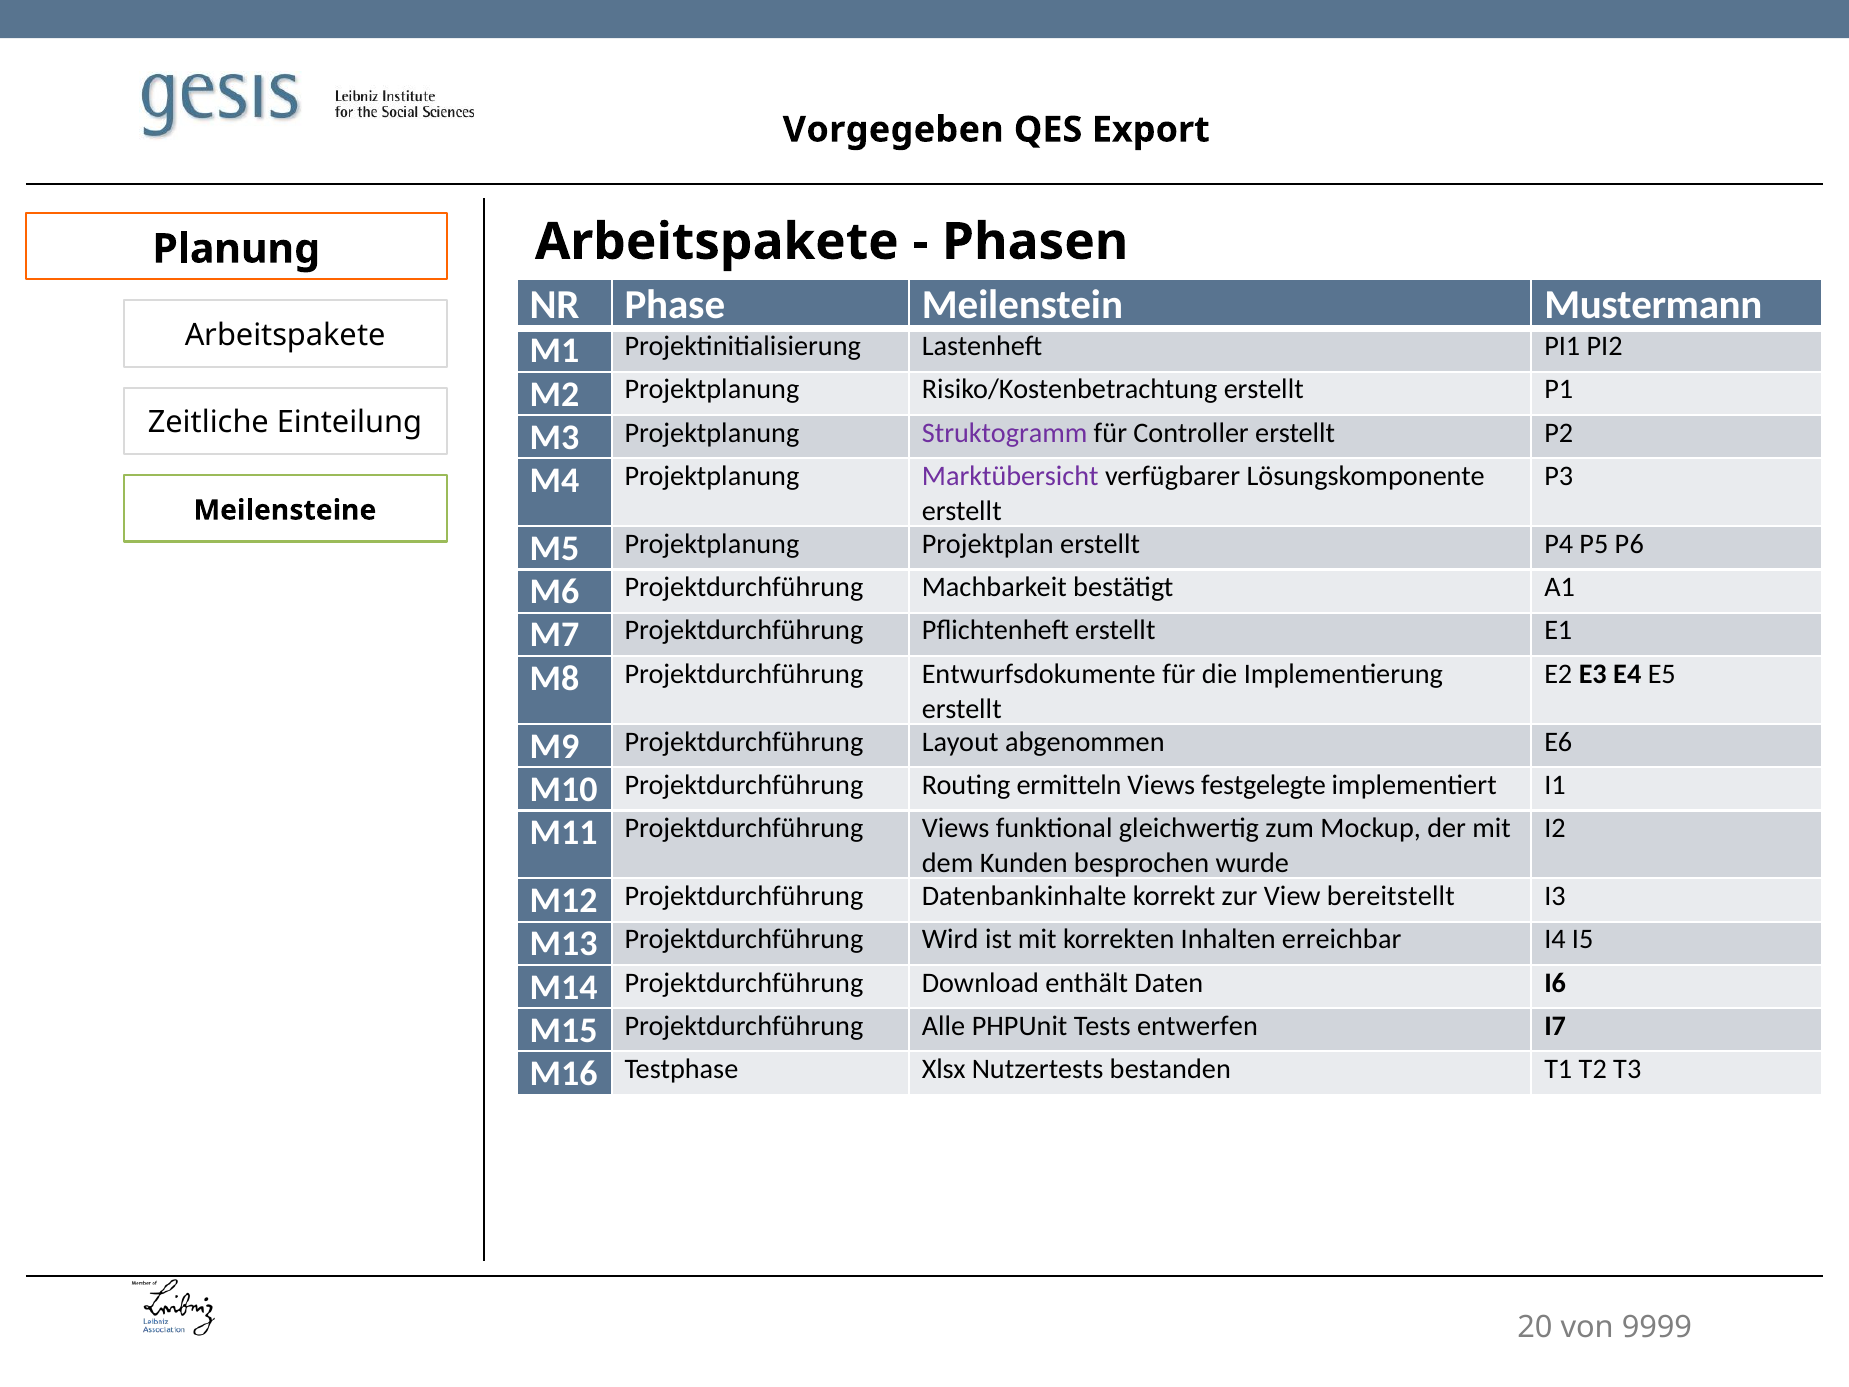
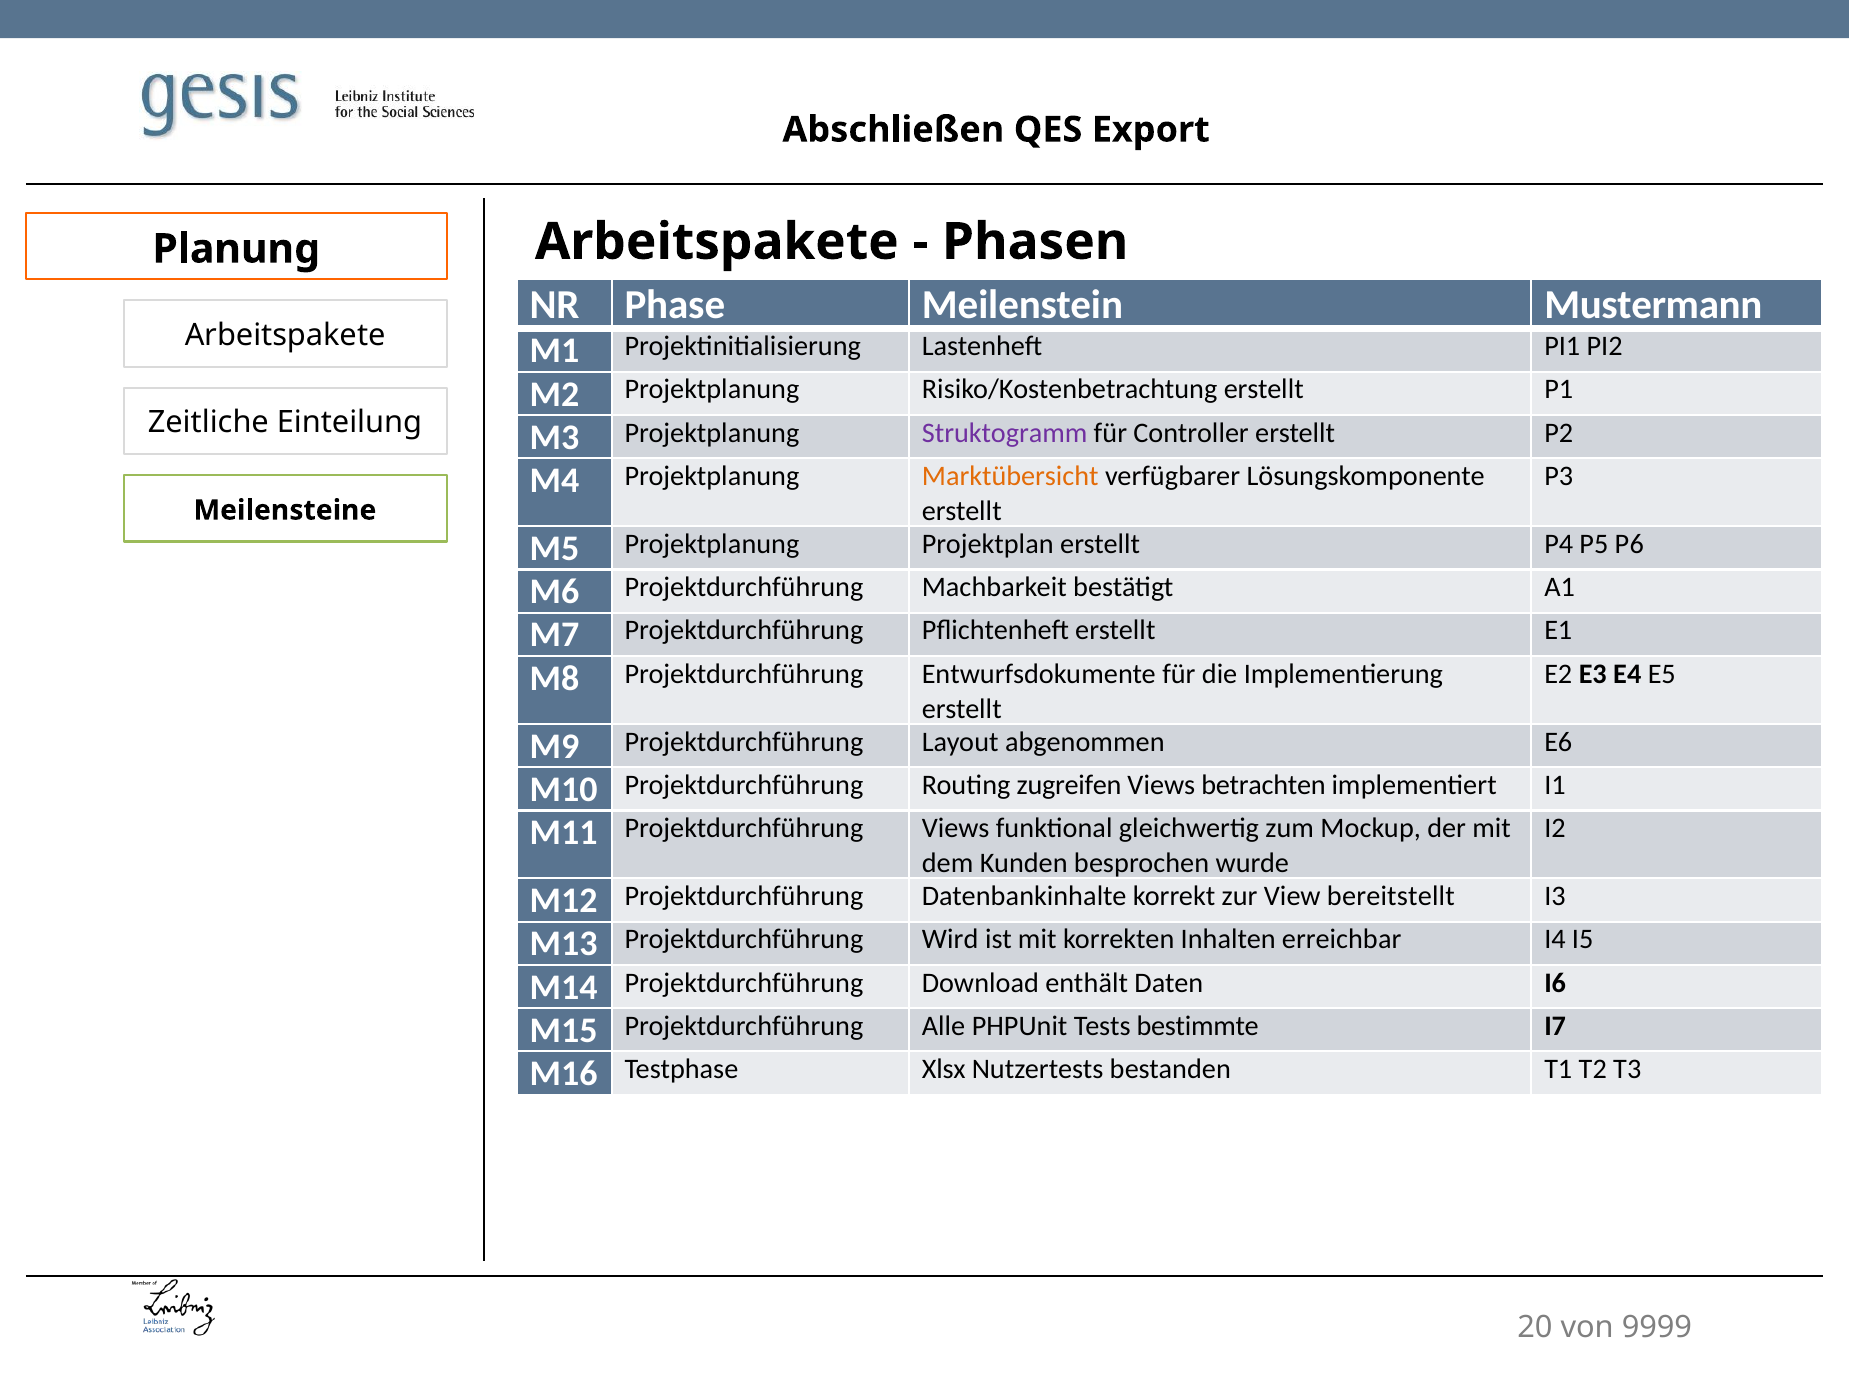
Vorgegeben: Vorgegeben -> Abschließen
Marktübersicht colour: purple -> orange
ermitteln: ermitteln -> zugreifen
festgelegte: festgelegte -> betrachten
entwerfen: entwerfen -> bestimmte
